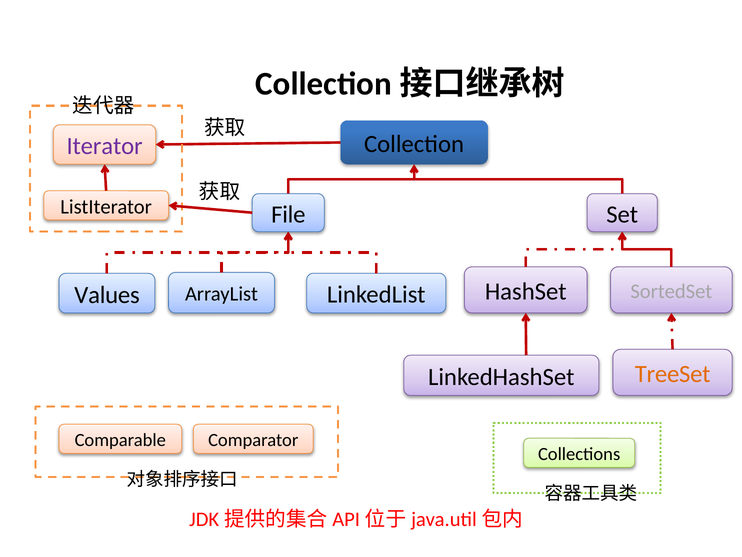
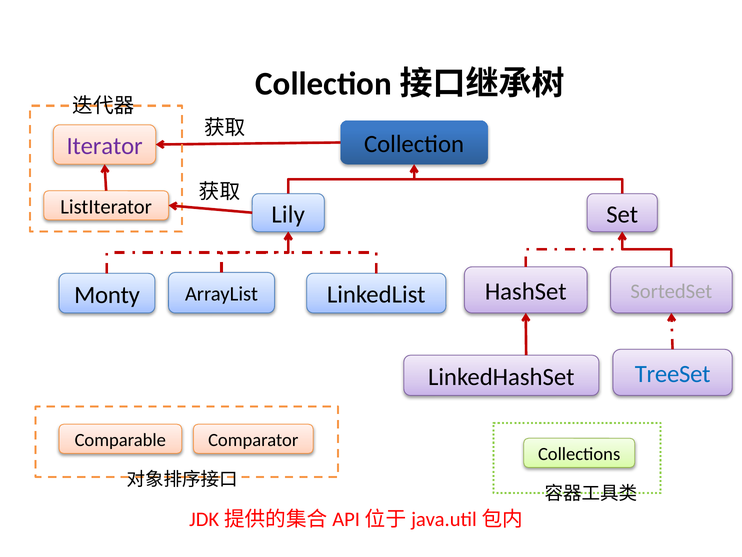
File: File -> Lily
Values: Values -> Monty
TreeSet colour: orange -> blue
